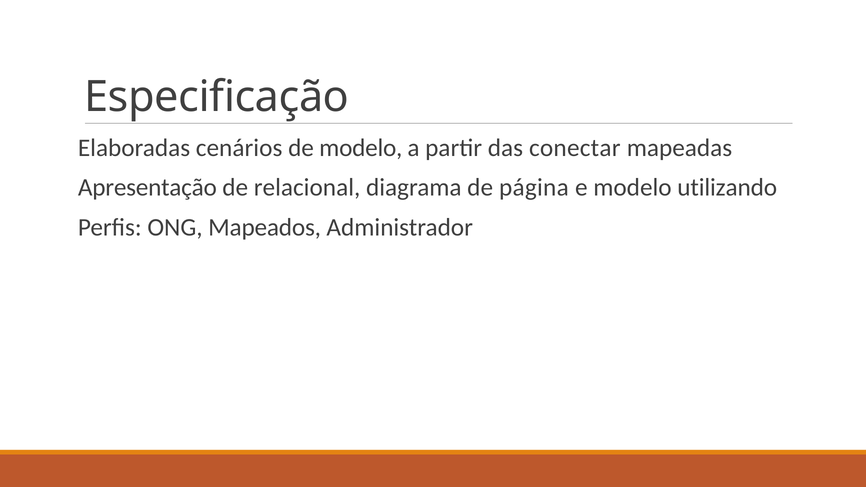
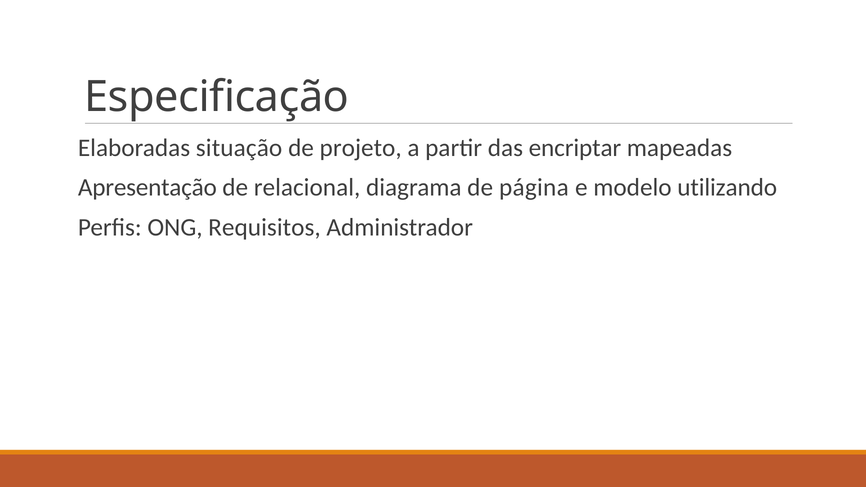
cenários: cenários -> situação
de modelo: modelo -> projeto
conectar: conectar -> encriptar
Mapeados: Mapeados -> Requisitos
